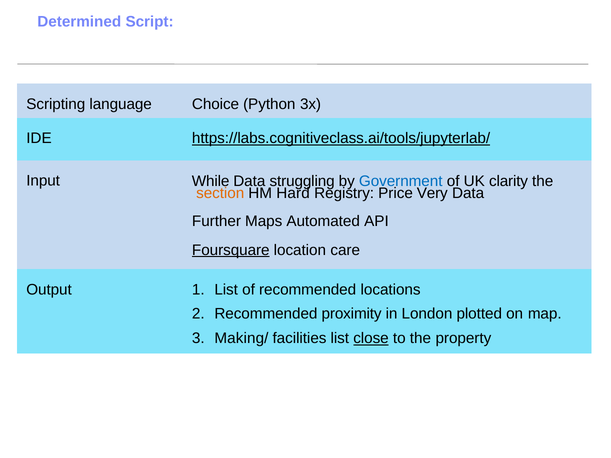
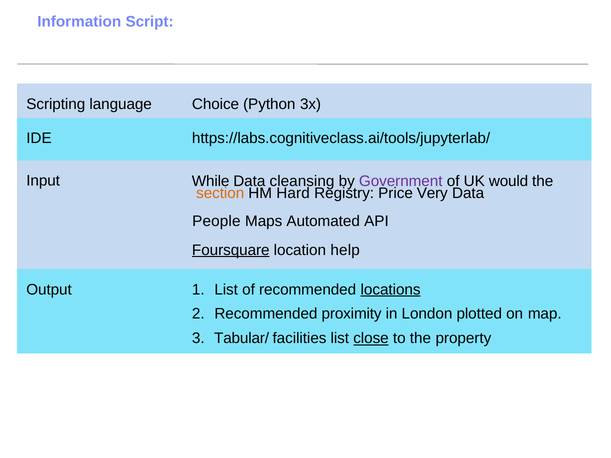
Determined: Determined -> Information
https://labs.cognitiveclass.ai/tools/jupyterlab/ underline: present -> none
struggling: struggling -> cleansing
Government colour: blue -> purple
clarity: clarity -> would
Further: Further -> People
care: care -> help
locations underline: none -> present
Making/: Making/ -> Tabular/
